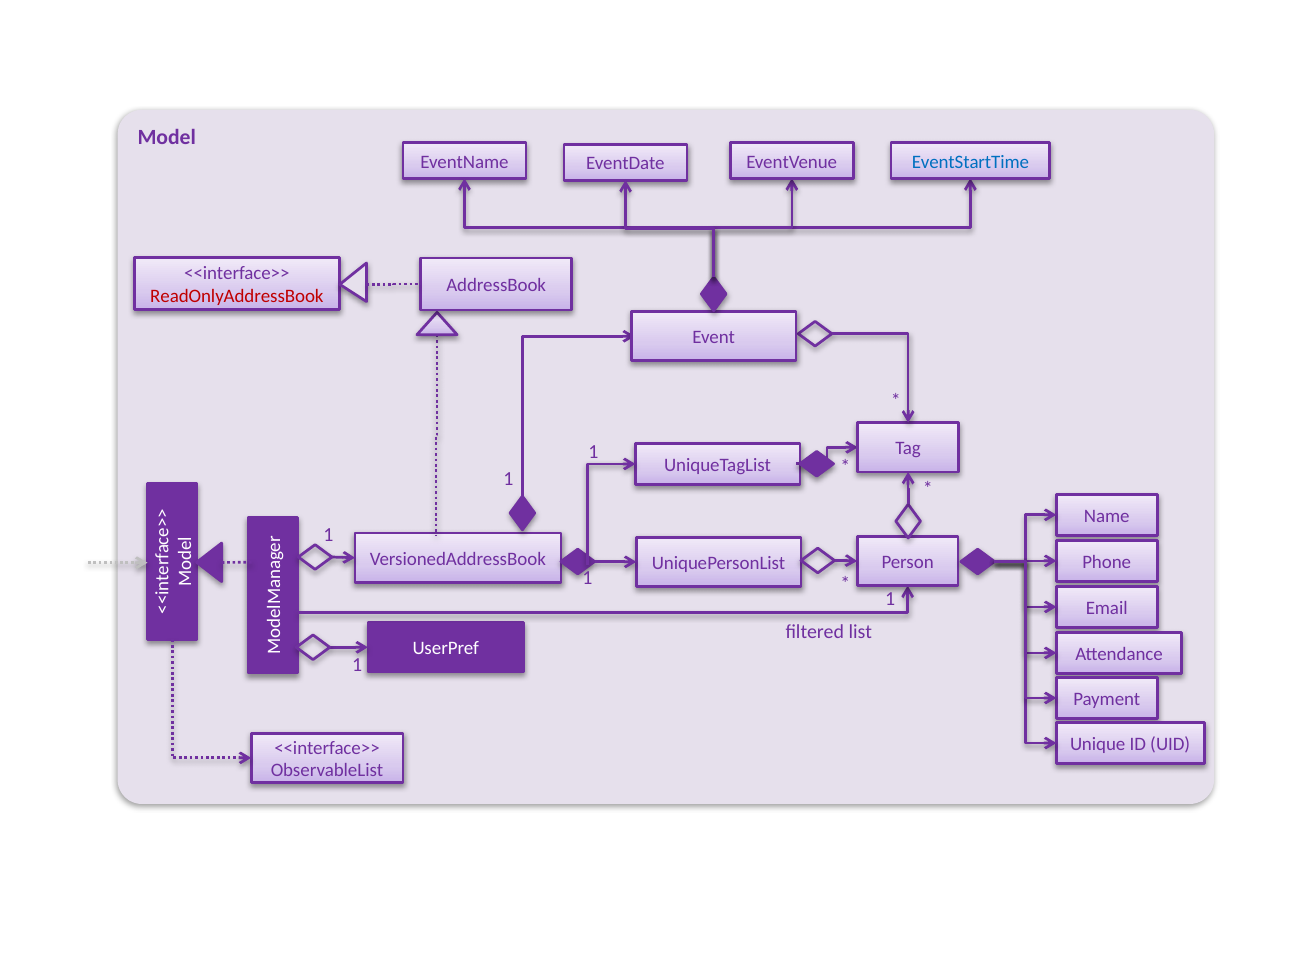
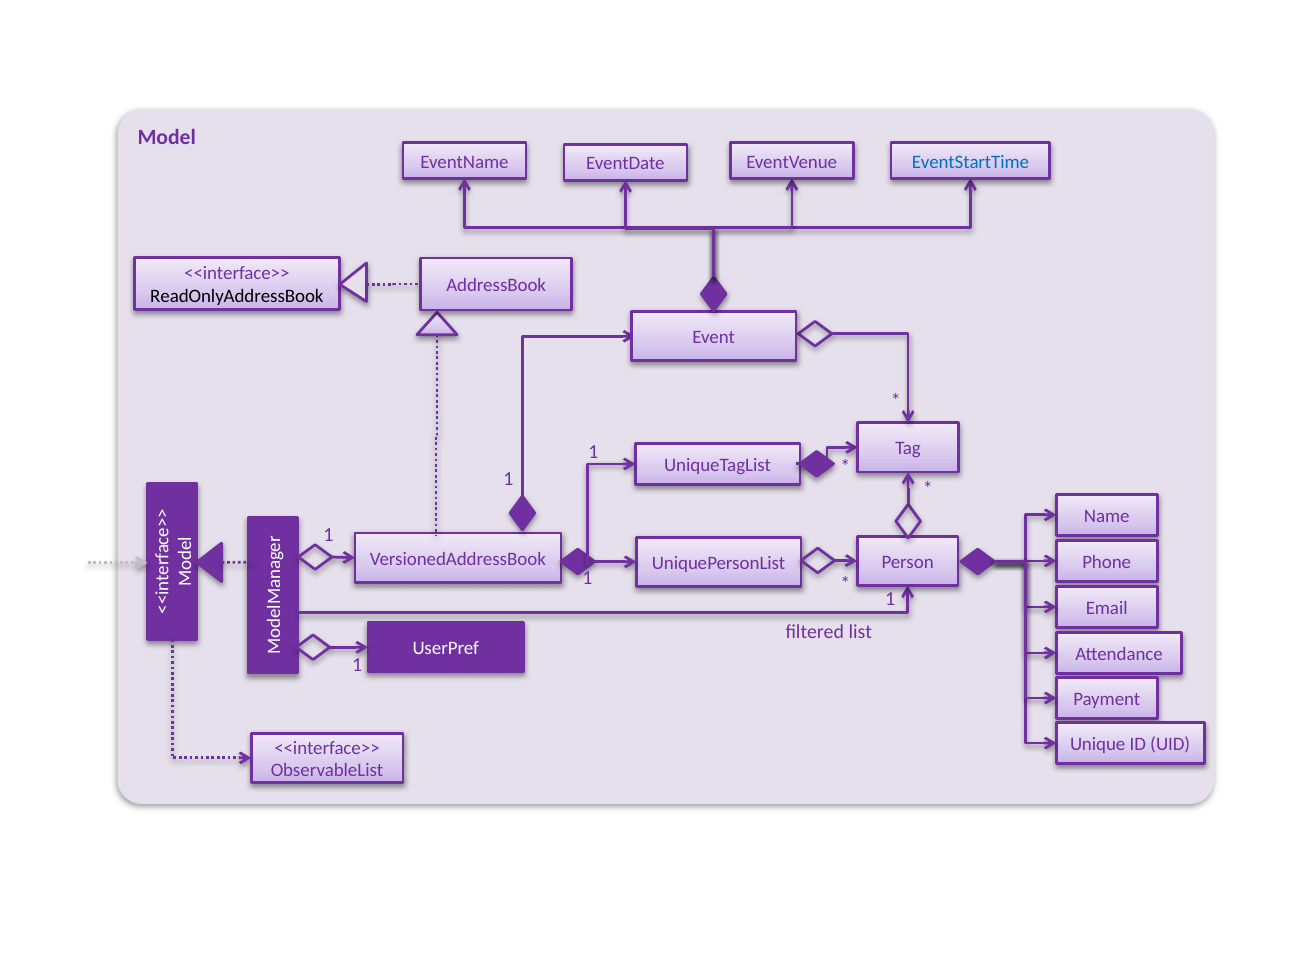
ReadOnlyAddressBook colour: red -> black
